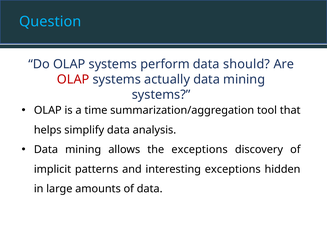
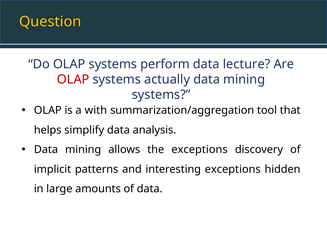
Question colour: light blue -> yellow
should: should -> lecture
time: time -> with
